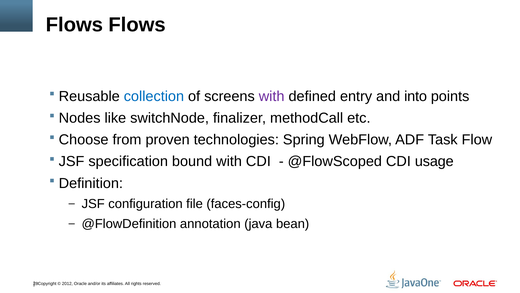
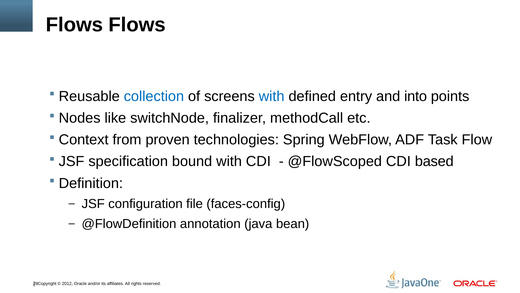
with at (272, 96) colour: purple -> blue
Choose: Choose -> Context
usage: usage -> based
